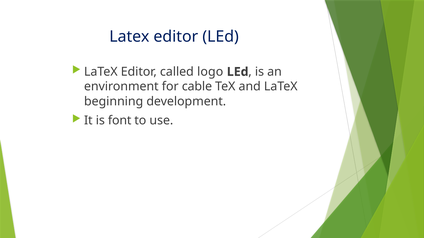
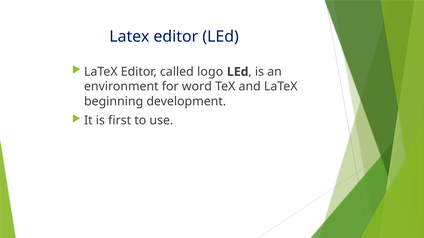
cable: cable -> word
font: font -> first
